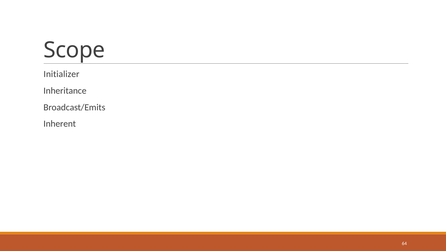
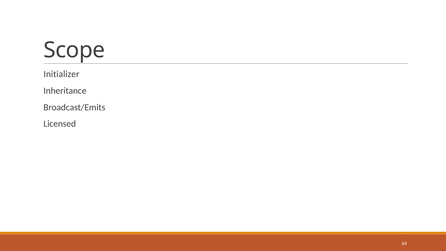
Inherent: Inherent -> Licensed
